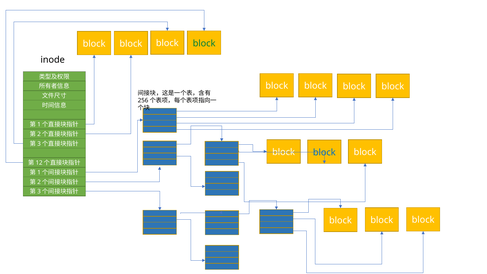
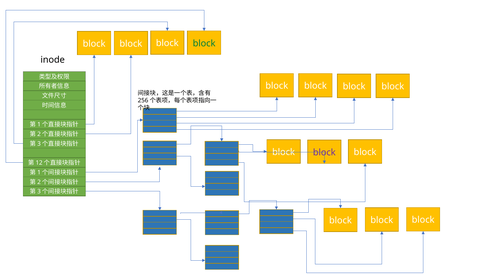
block at (324, 152) colour: blue -> purple
